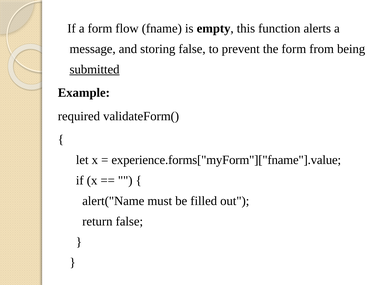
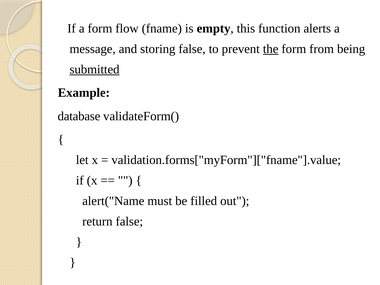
the underline: none -> present
required: required -> database
experience.forms["myForm"]["fname"].value: experience.forms["myForm"]["fname"].value -> validation.forms["myForm"]["fname"].value
